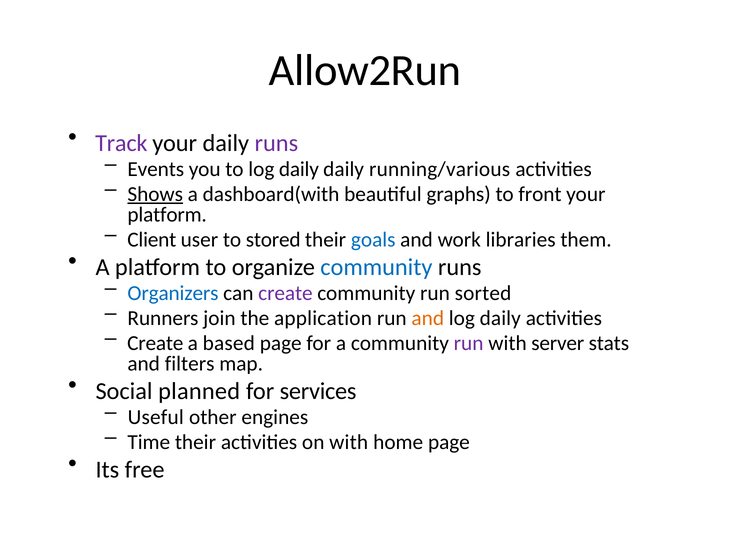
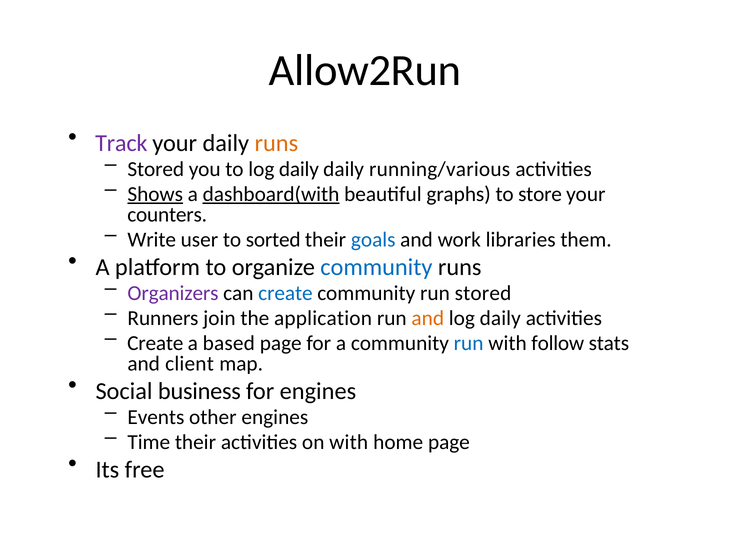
runs at (276, 143) colour: purple -> orange
Events at (156, 169): Events -> Stored
dashboard(with underline: none -> present
front: front -> store
platform at (167, 214): platform -> counters
Client: Client -> Write
stored: stored -> sorted
Organizers colour: blue -> purple
create at (285, 293) colour: purple -> blue
run sorted: sorted -> stored
run at (469, 343) colour: purple -> blue
server: server -> follow
filters: filters -> client
planned: planned -> business
for services: services -> engines
Useful: Useful -> Events
